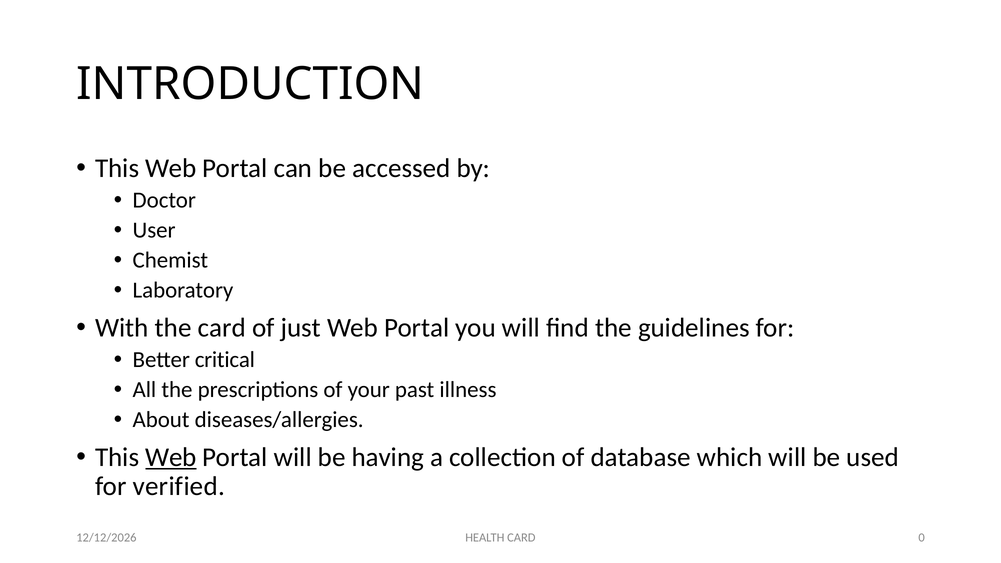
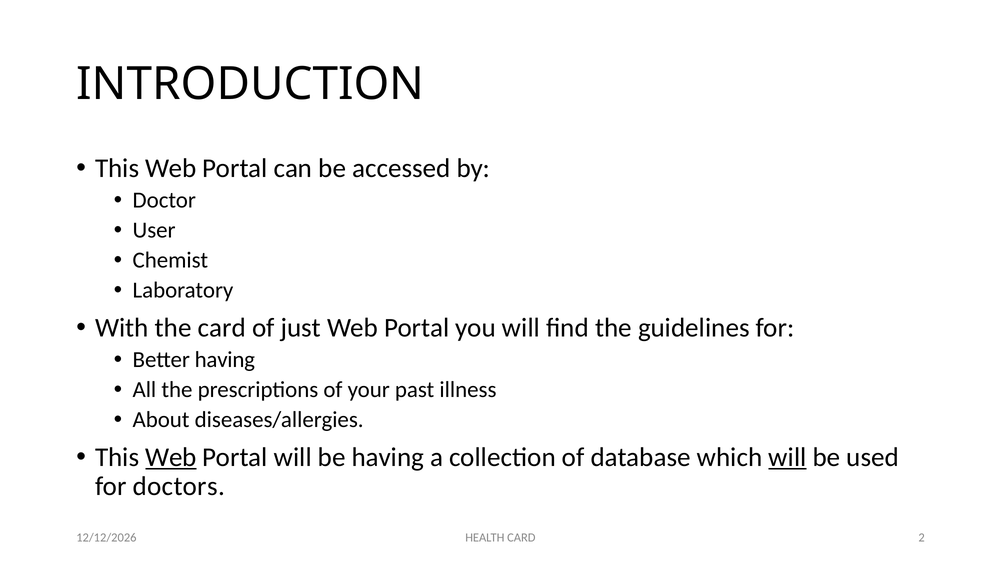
Better critical: critical -> having
will at (787, 457) underline: none -> present
verified: verified -> doctors
0: 0 -> 2
